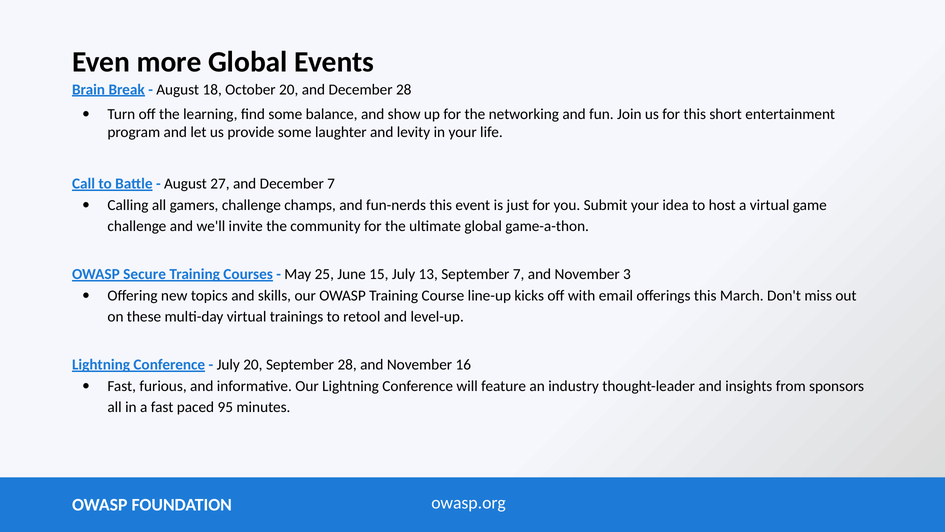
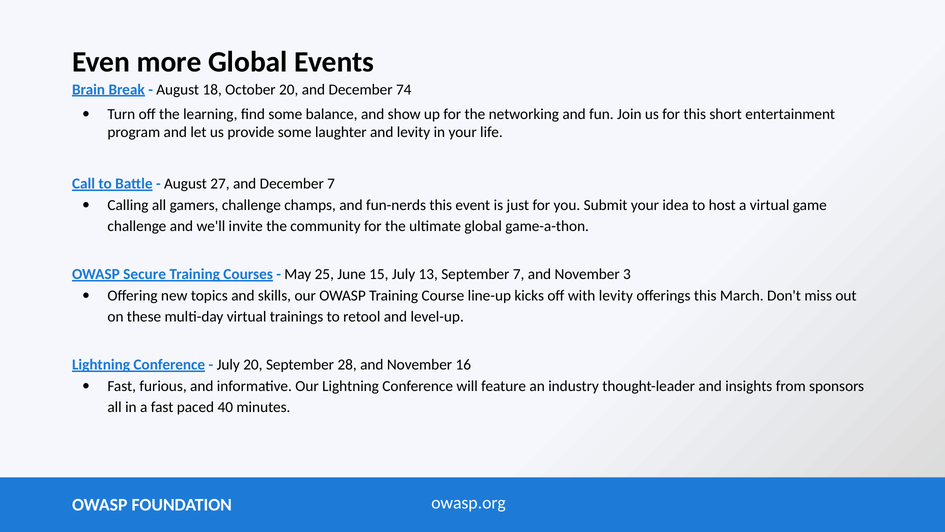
December 28: 28 -> 74
with email: email -> levity
95: 95 -> 40
